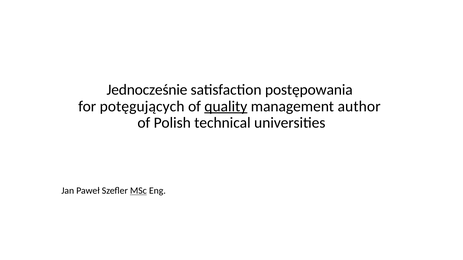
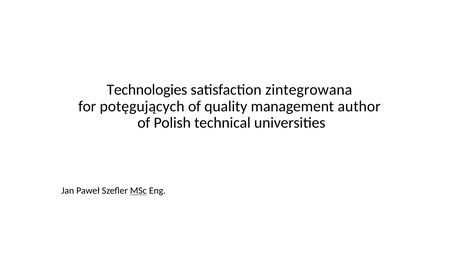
Jednocześnie: Jednocześnie -> Technologies
postępowania: postępowania -> zintegrowana
quality underline: present -> none
